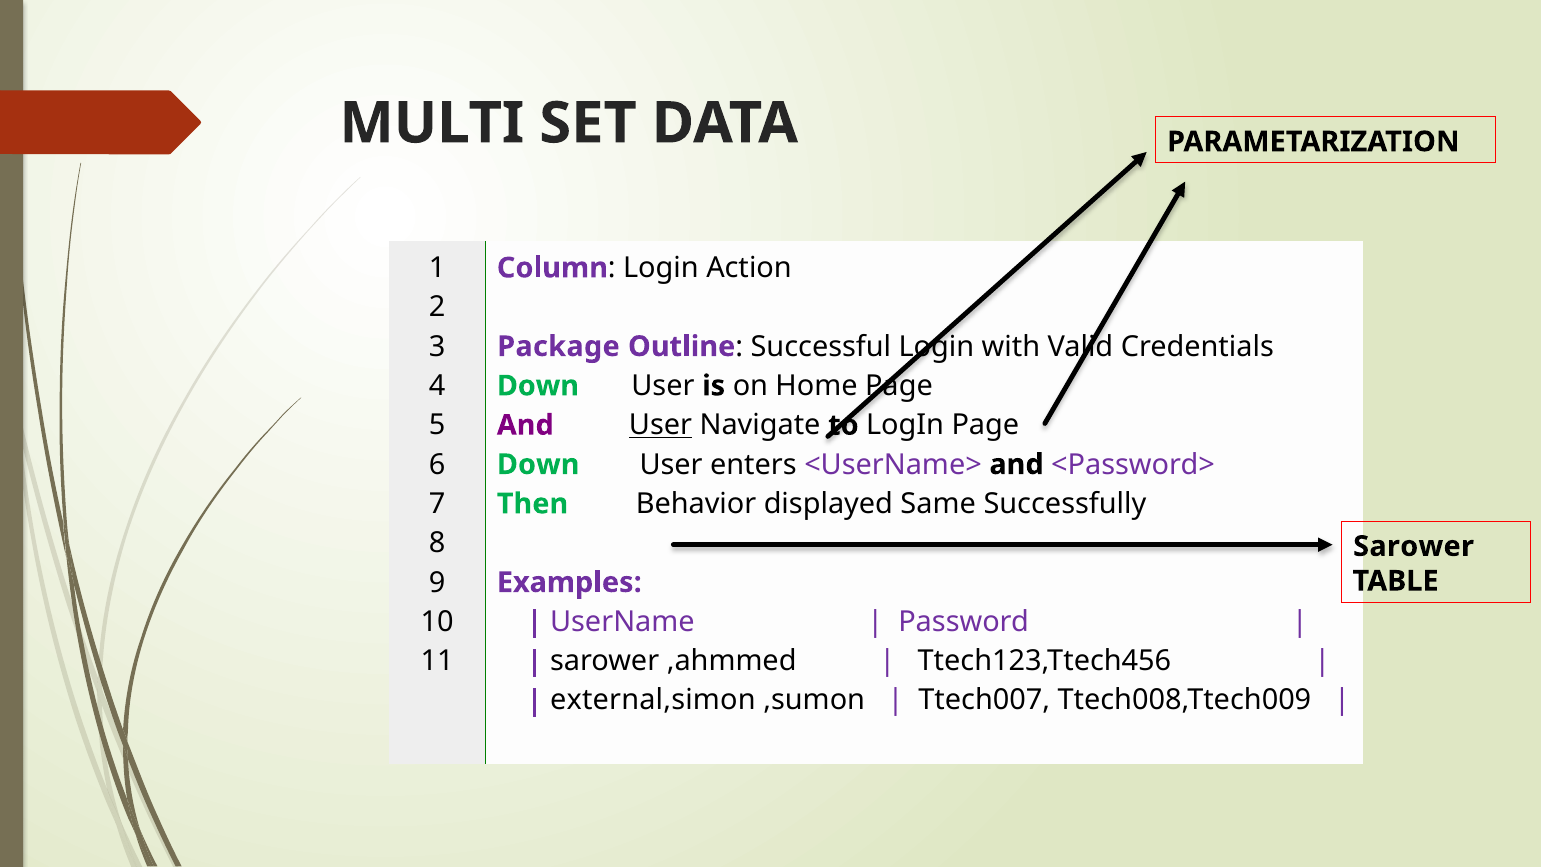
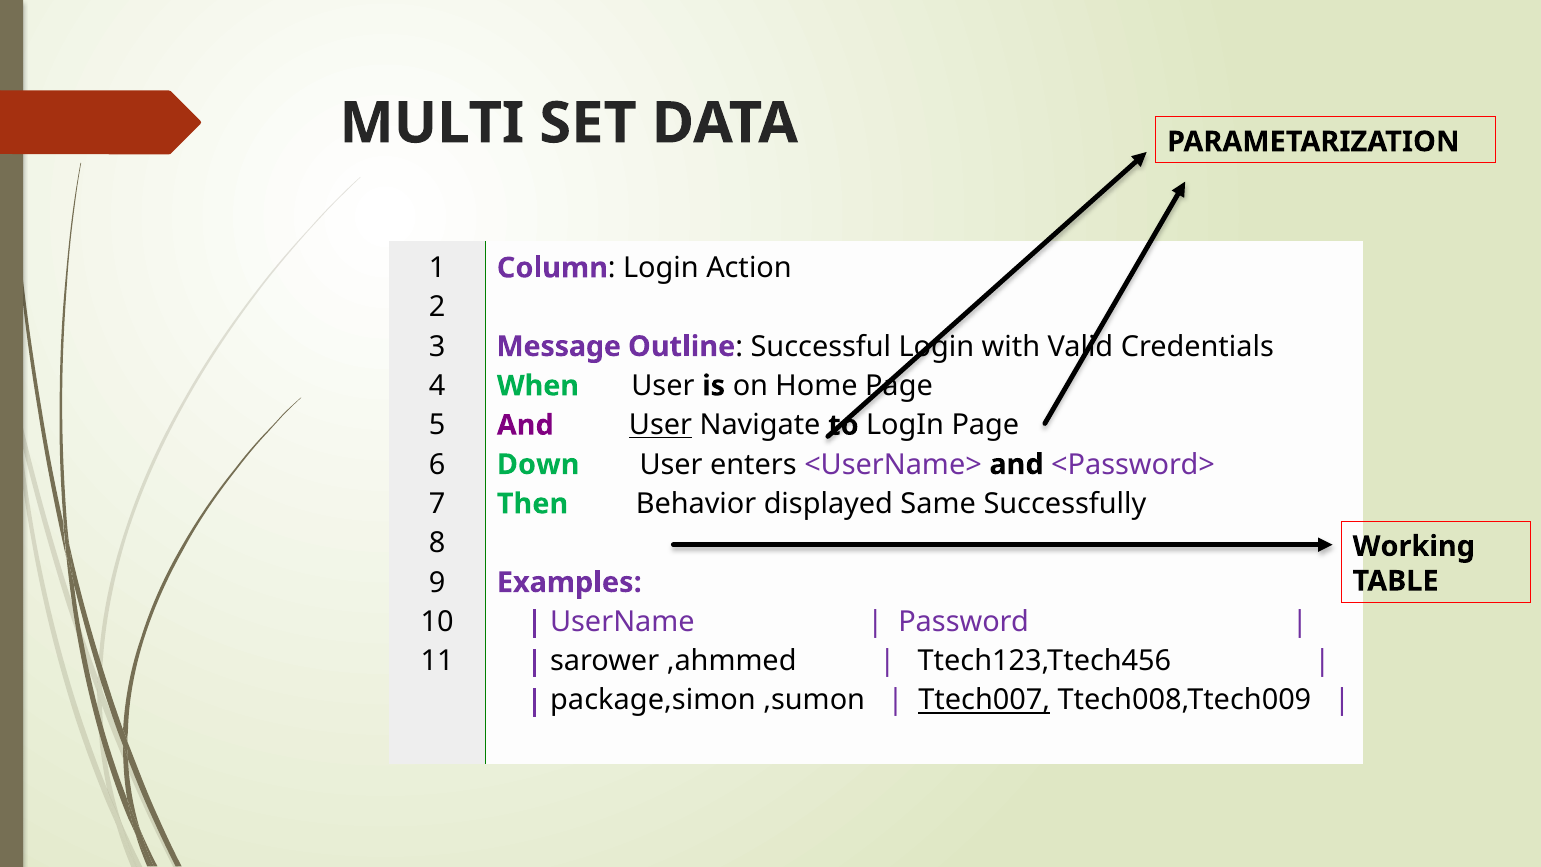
Package: Package -> Message
Down at (538, 386): Down -> When
Sarower at (1414, 546): Sarower -> Working
external,simon: external,simon -> package,simon
Ttech007 underline: none -> present
